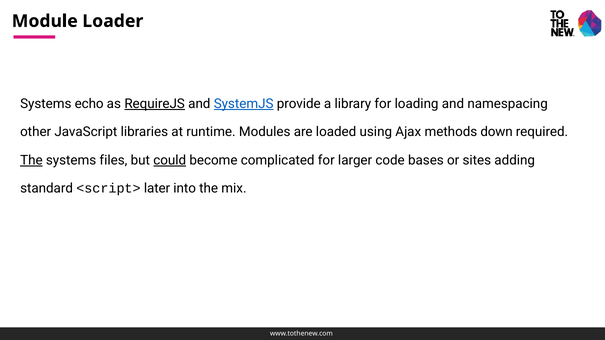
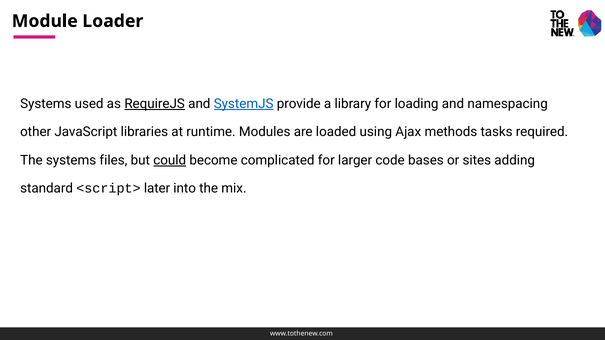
echo: echo -> used
down: down -> tasks
The at (31, 160) underline: present -> none
